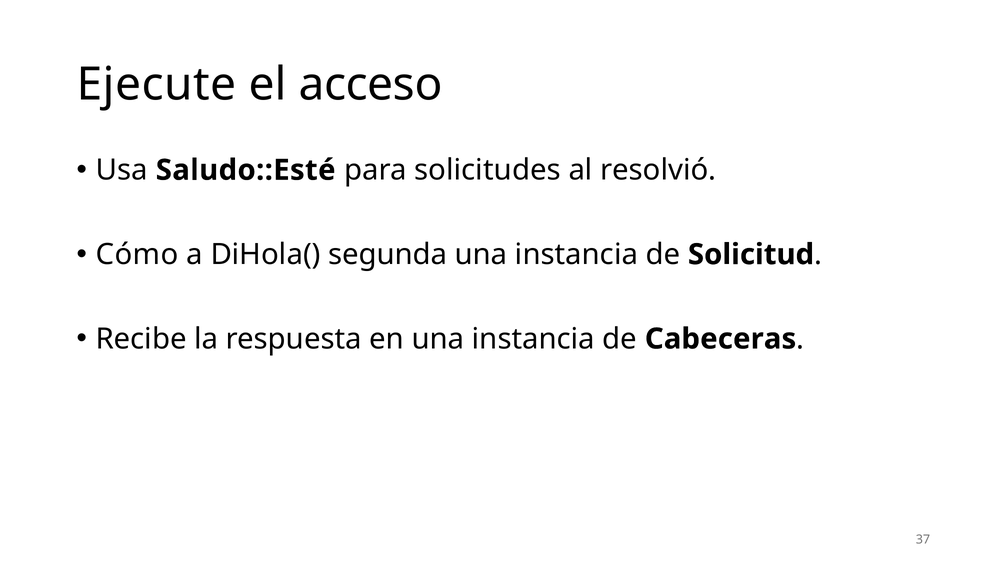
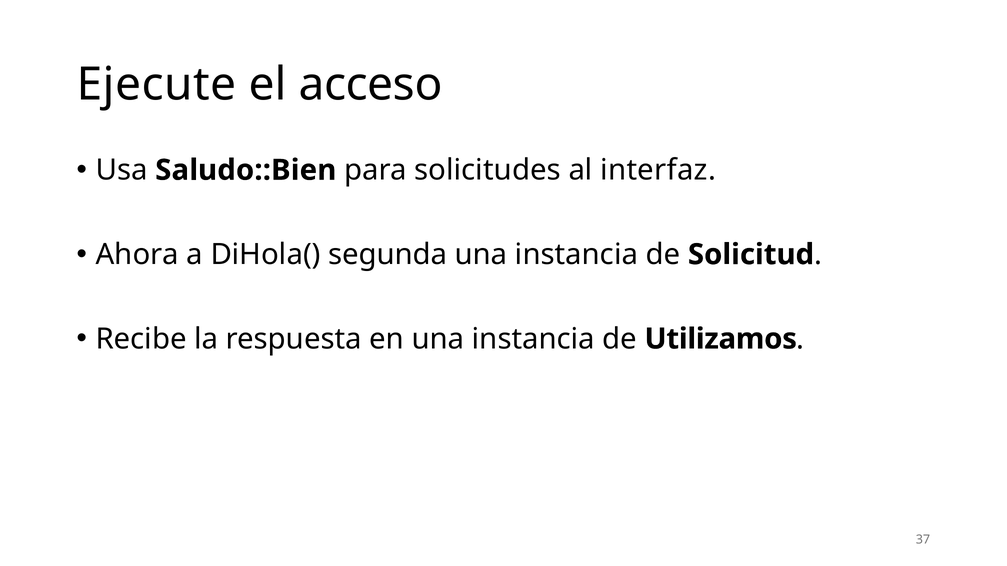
Saludo::Esté: Saludo::Esté -> Saludo::Bien
resolvió: resolvió -> interfaz
Cómo: Cómo -> Ahora
Cabeceras: Cabeceras -> Utilizamos
